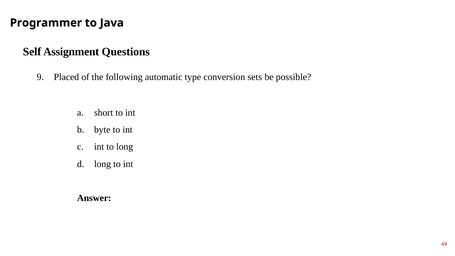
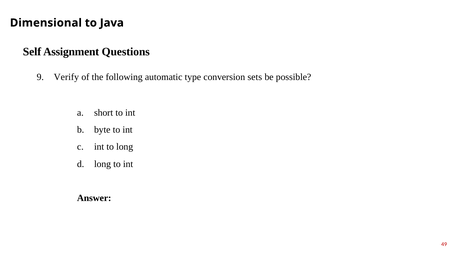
Programmer: Programmer -> Dimensional
Placed: Placed -> Verify
